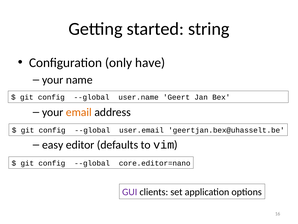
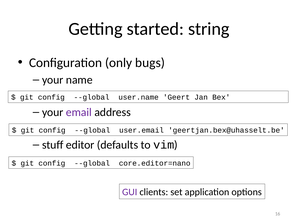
have: have -> bugs
email colour: orange -> purple
easy: easy -> stuff
